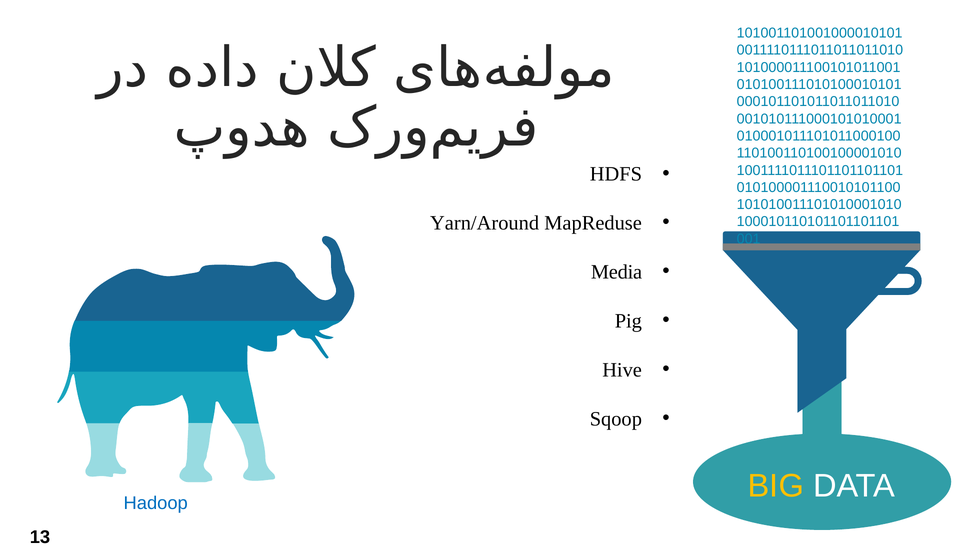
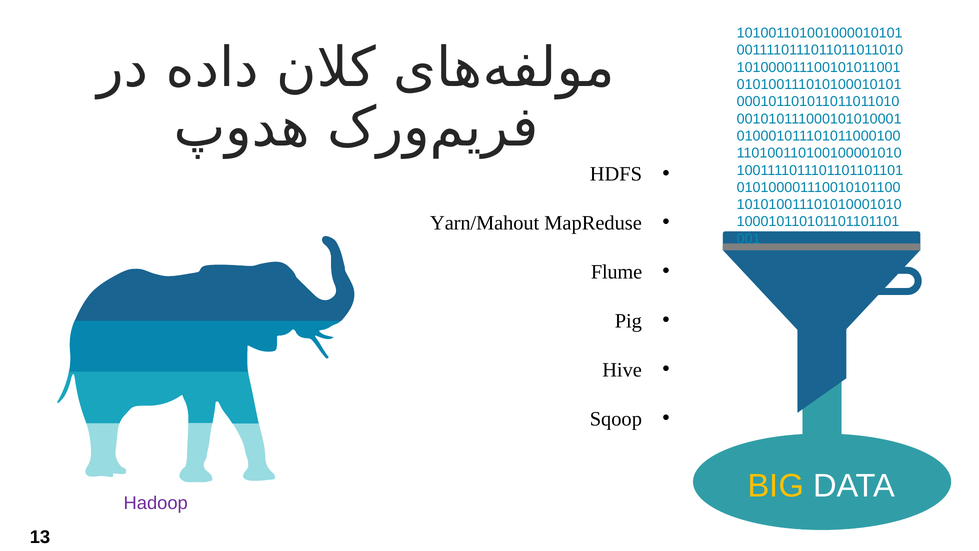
Yarn/Around: Yarn/Around -> Yarn/Mahout
Media: Media -> Flume
Hadoop colour: blue -> purple
